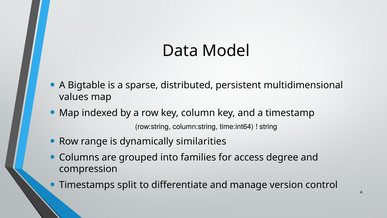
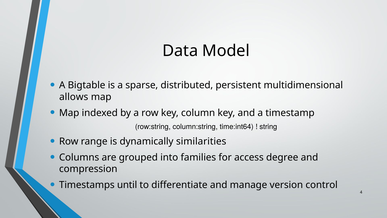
values: values -> allows
split: split -> until
